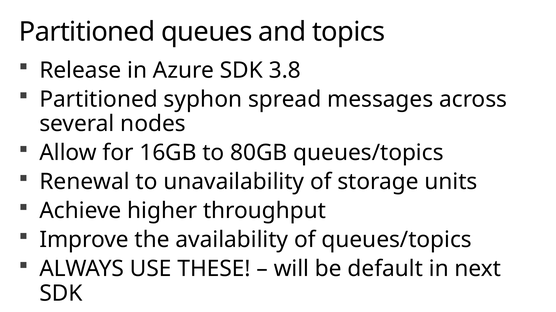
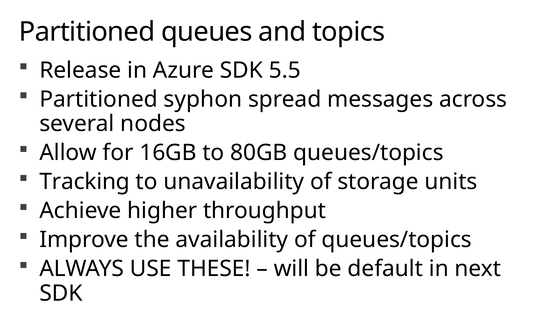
3.8: 3.8 -> 5.5
Renewal: Renewal -> Tracking
